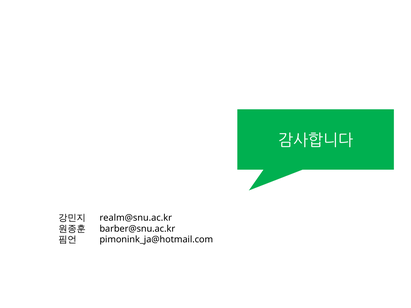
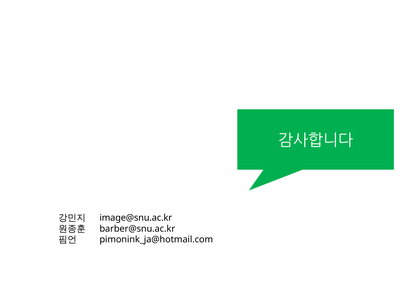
realm@snu.ac.kr: realm@snu.ac.kr -> image@snu.ac.kr
